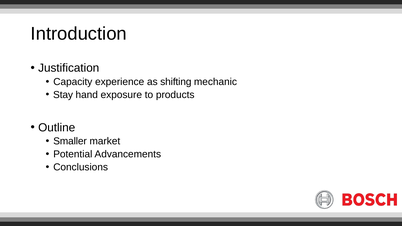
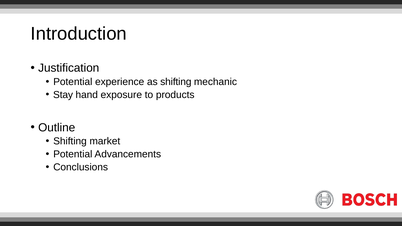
Capacity at (73, 82): Capacity -> Potential
Smaller at (70, 141): Smaller -> Shifting
